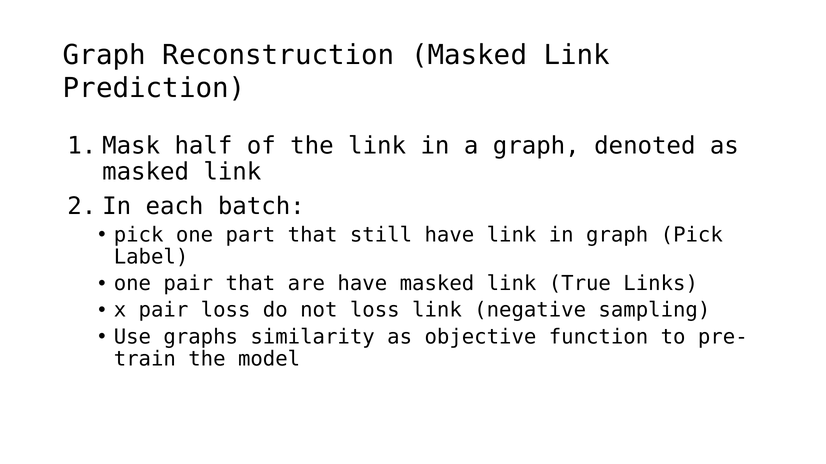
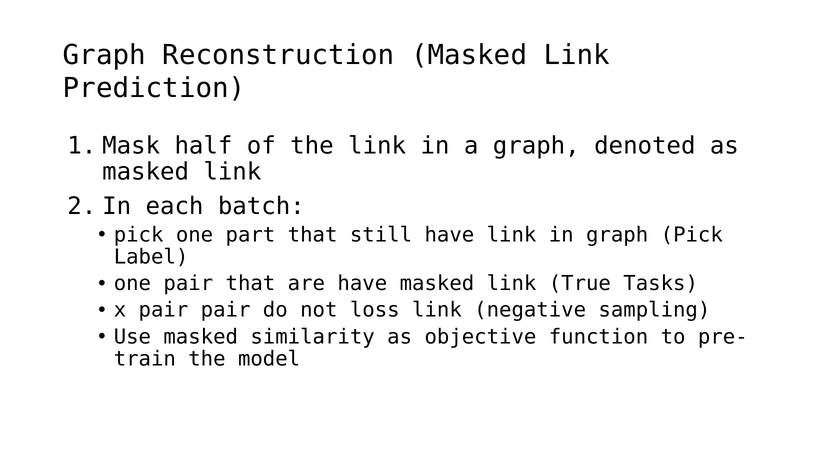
Links: Links -> Tasks
pair loss: loss -> pair
Use graphs: graphs -> masked
